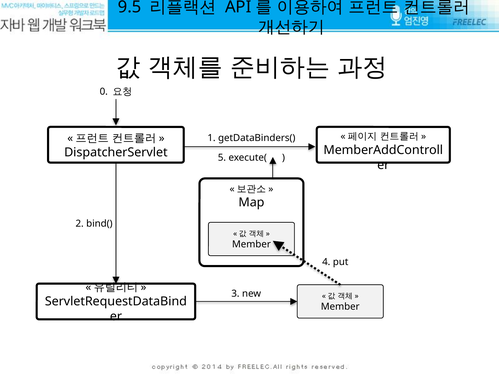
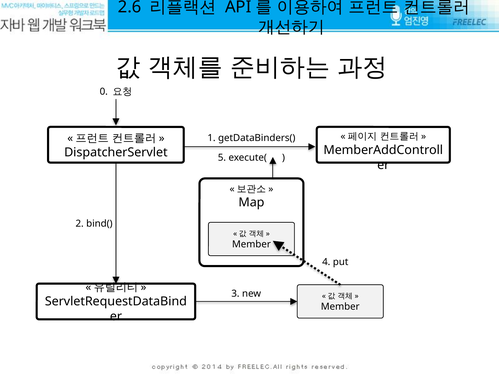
9.5: 9.5 -> 2.6
